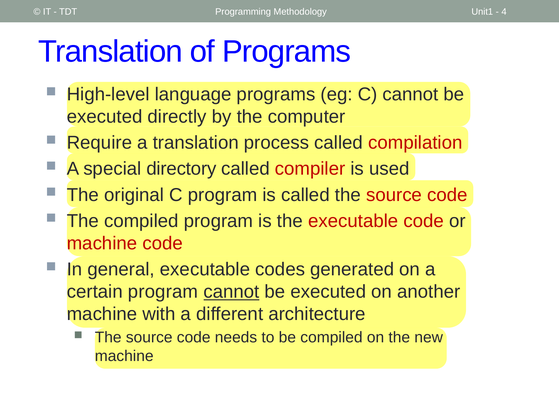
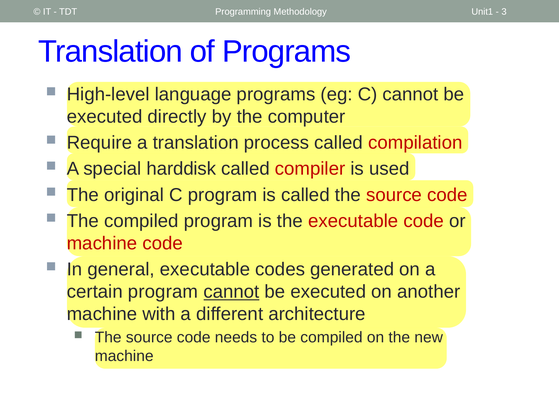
4: 4 -> 3
directory: directory -> harddisk
